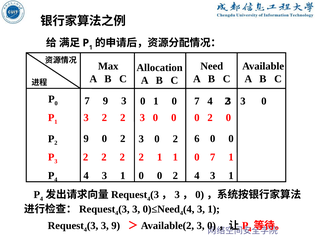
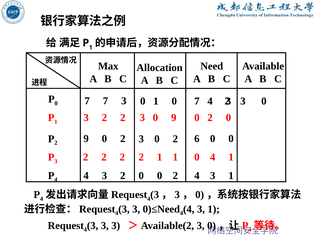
7 9: 9 -> 7
3 0 0: 0 -> 9
7 at (213, 157): 7 -> 4
1 at (123, 175): 1 -> 2
3 3 9: 9 -> 3
